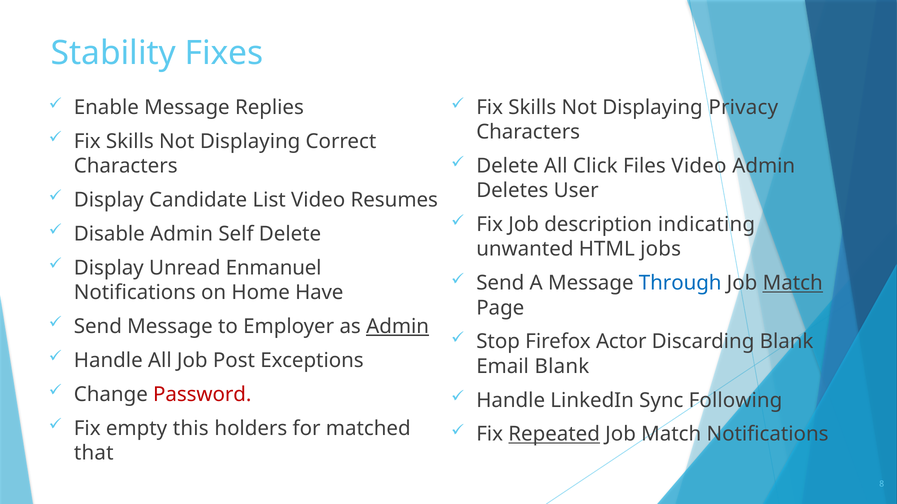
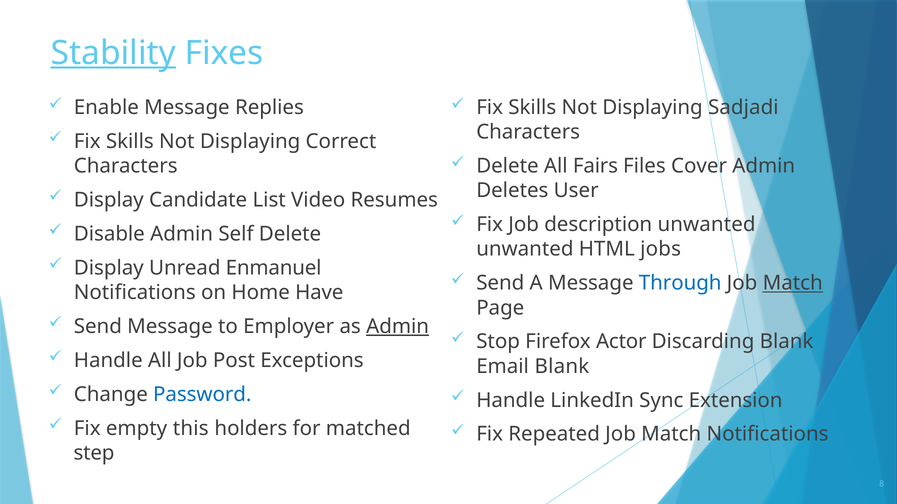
Stability underline: none -> present
Privacy: Privacy -> Sadjadi
Click: Click -> Fairs
Files Video: Video -> Cover
description indicating: indicating -> unwanted
Password colour: red -> blue
Following: Following -> Extension
Repeated underline: present -> none
that: that -> step
